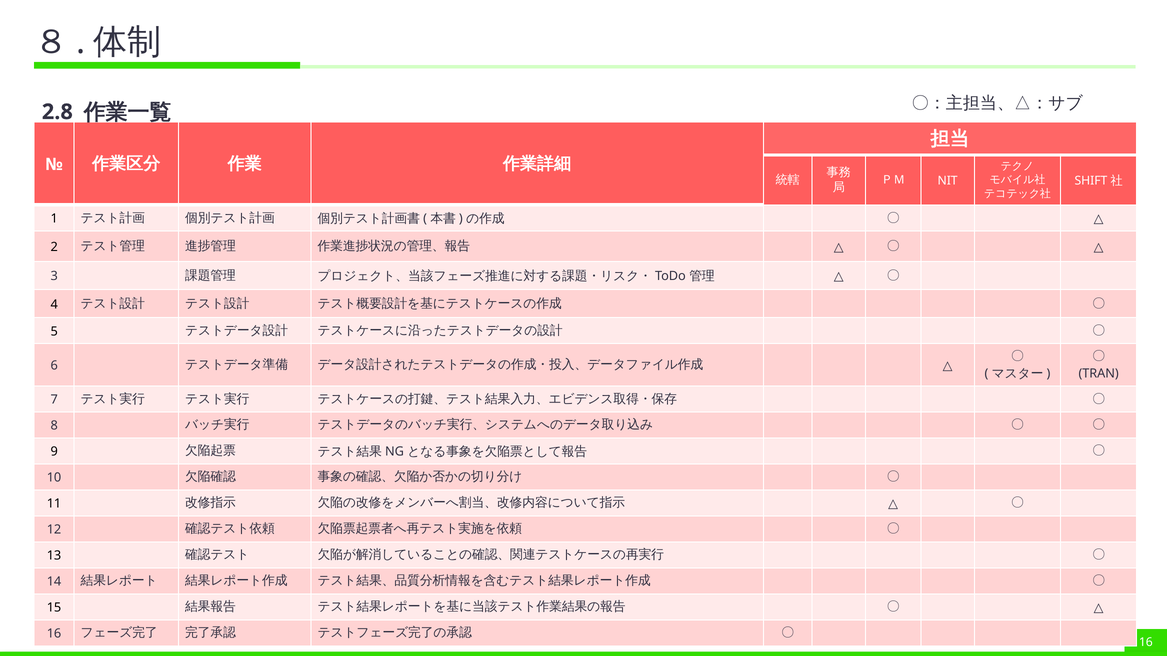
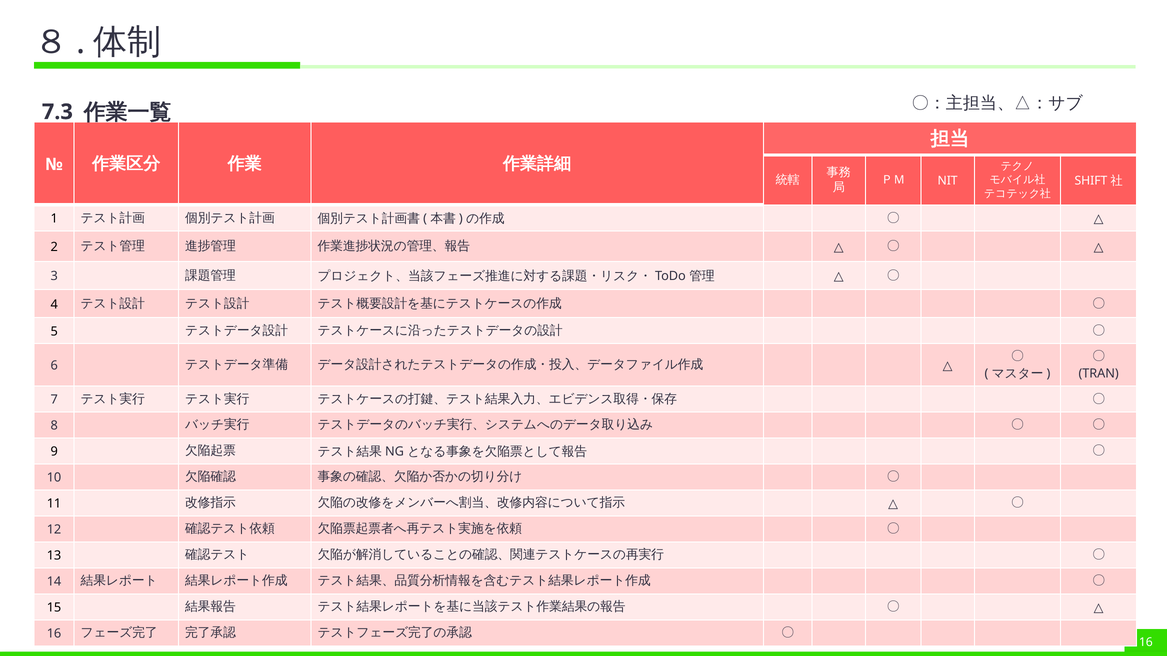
2.8: 2.8 -> 7.3
